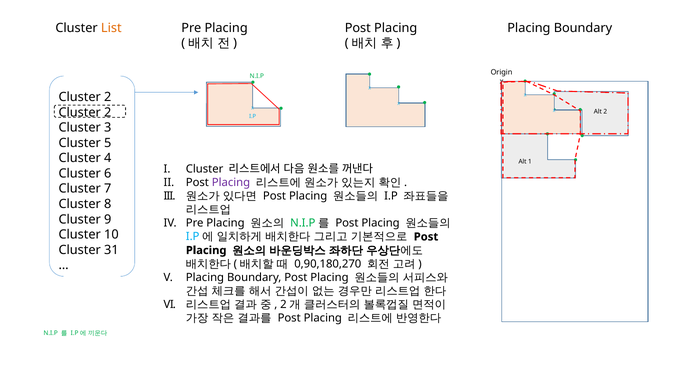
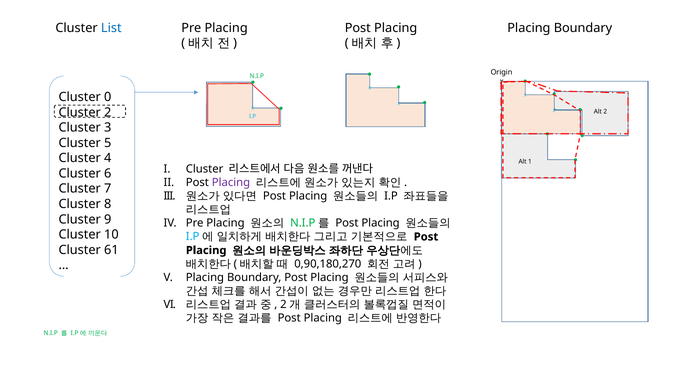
List colour: orange -> blue
2 at (108, 97): 2 -> 0
31: 31 -> 61
